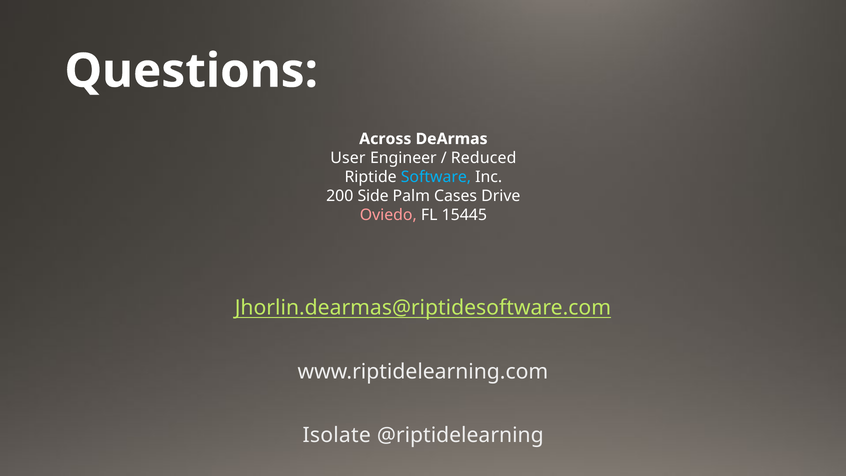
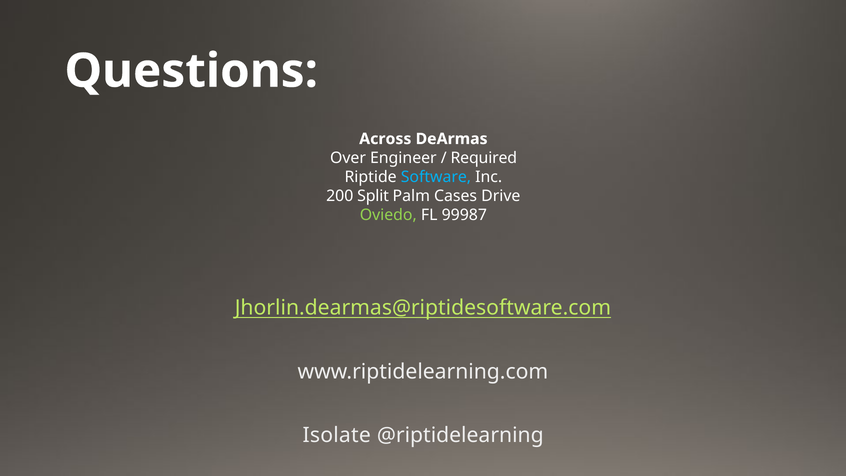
User: User -> Over
Reduced: Reduced -> Required
Side: Side -> Split
Oviedo colour: pink -> light green
15445: 15445 -> 99987
